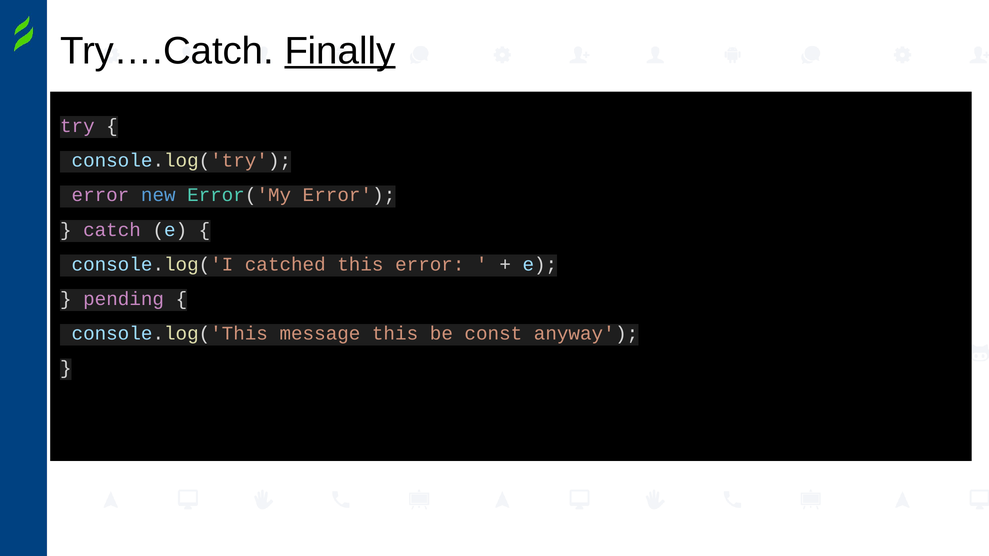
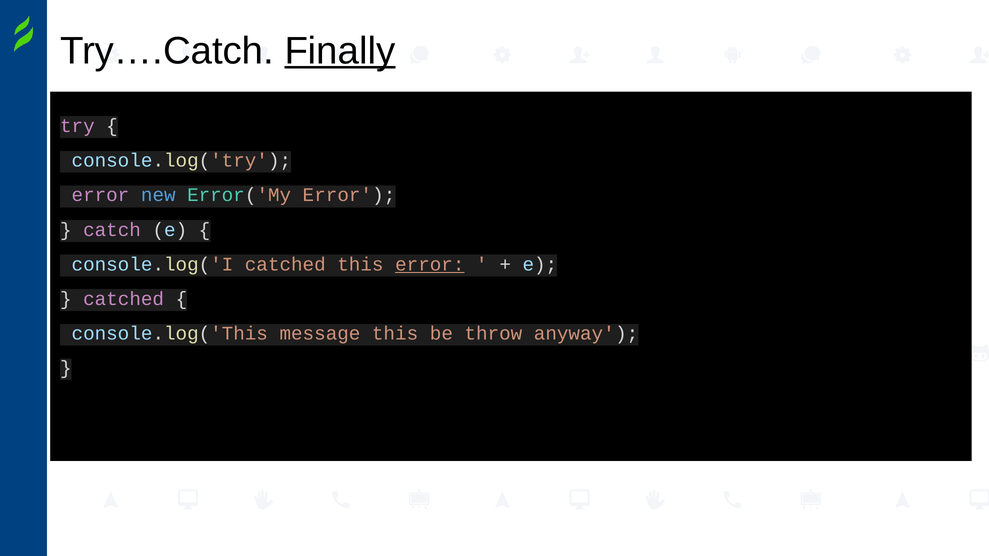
error at (430, 264) underline: none -> present
pending at (124, 299): pending -> catched
const: const -> throw
